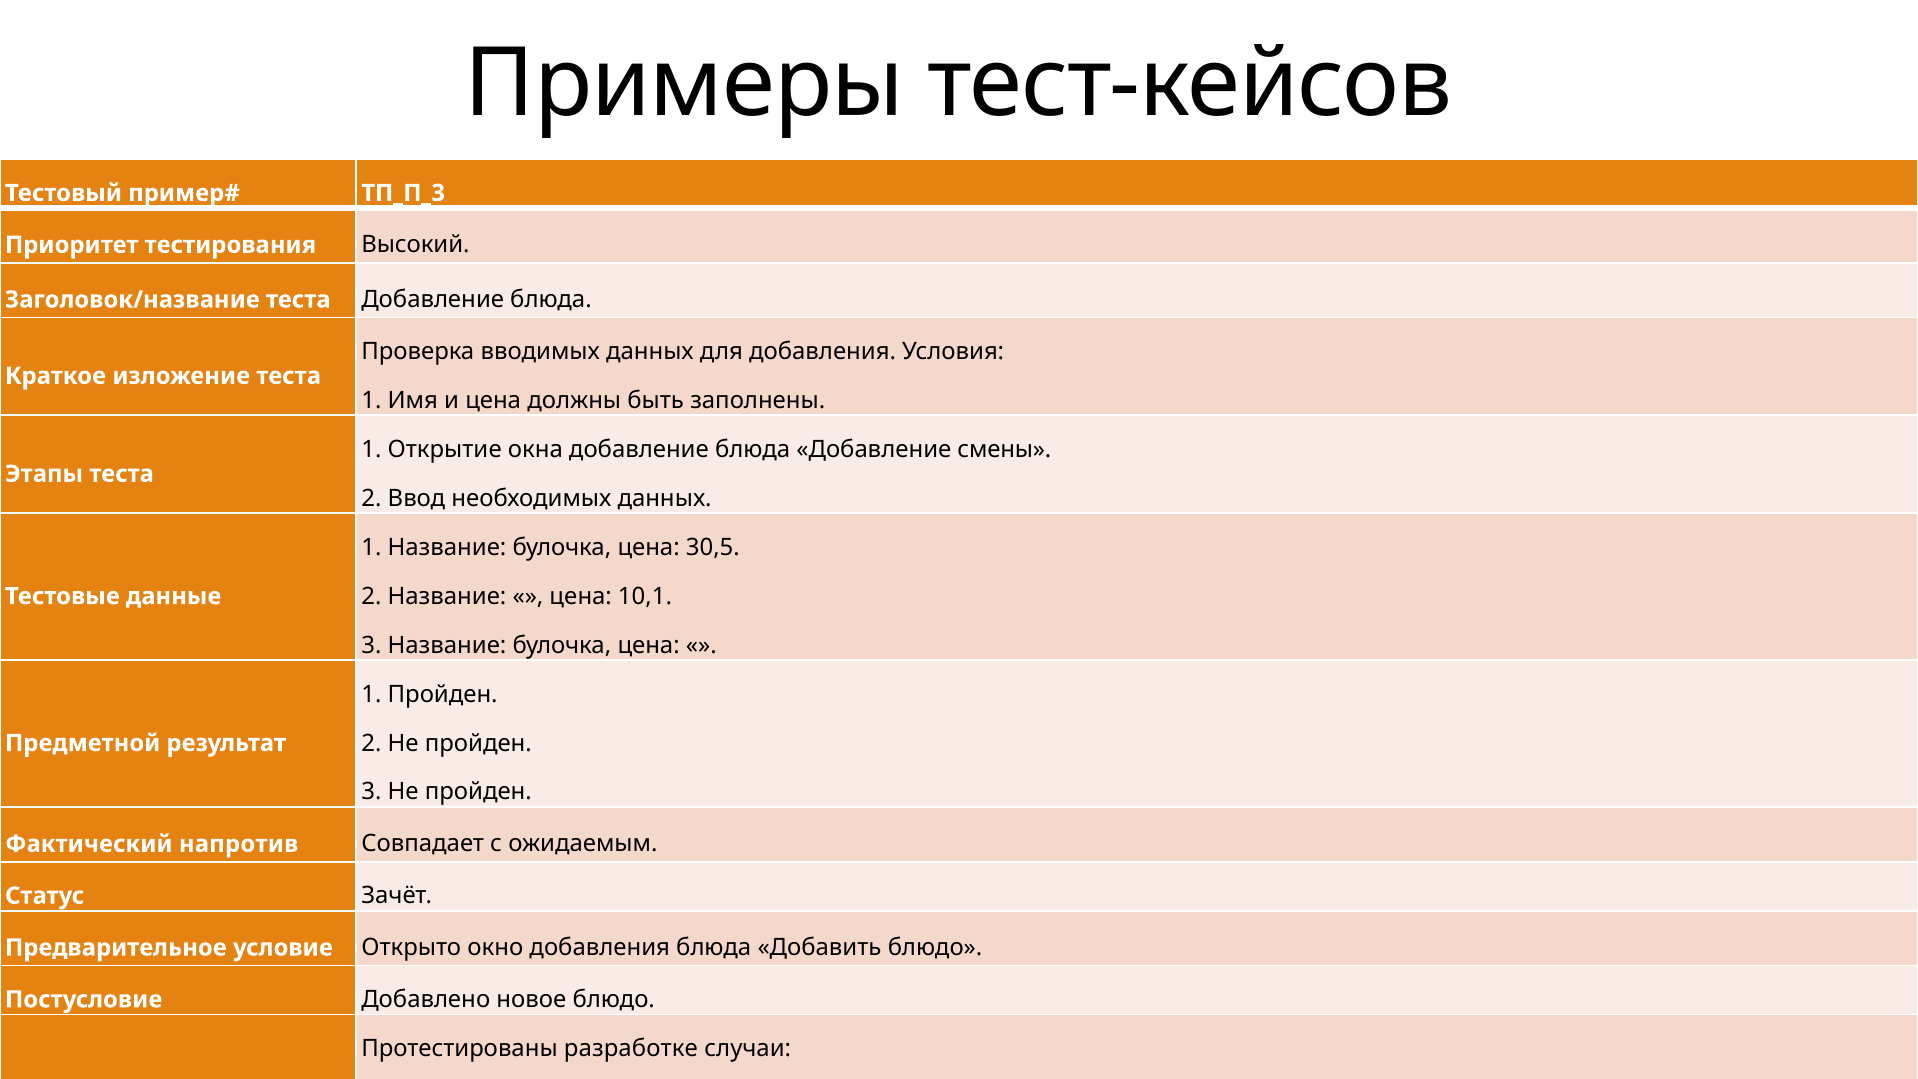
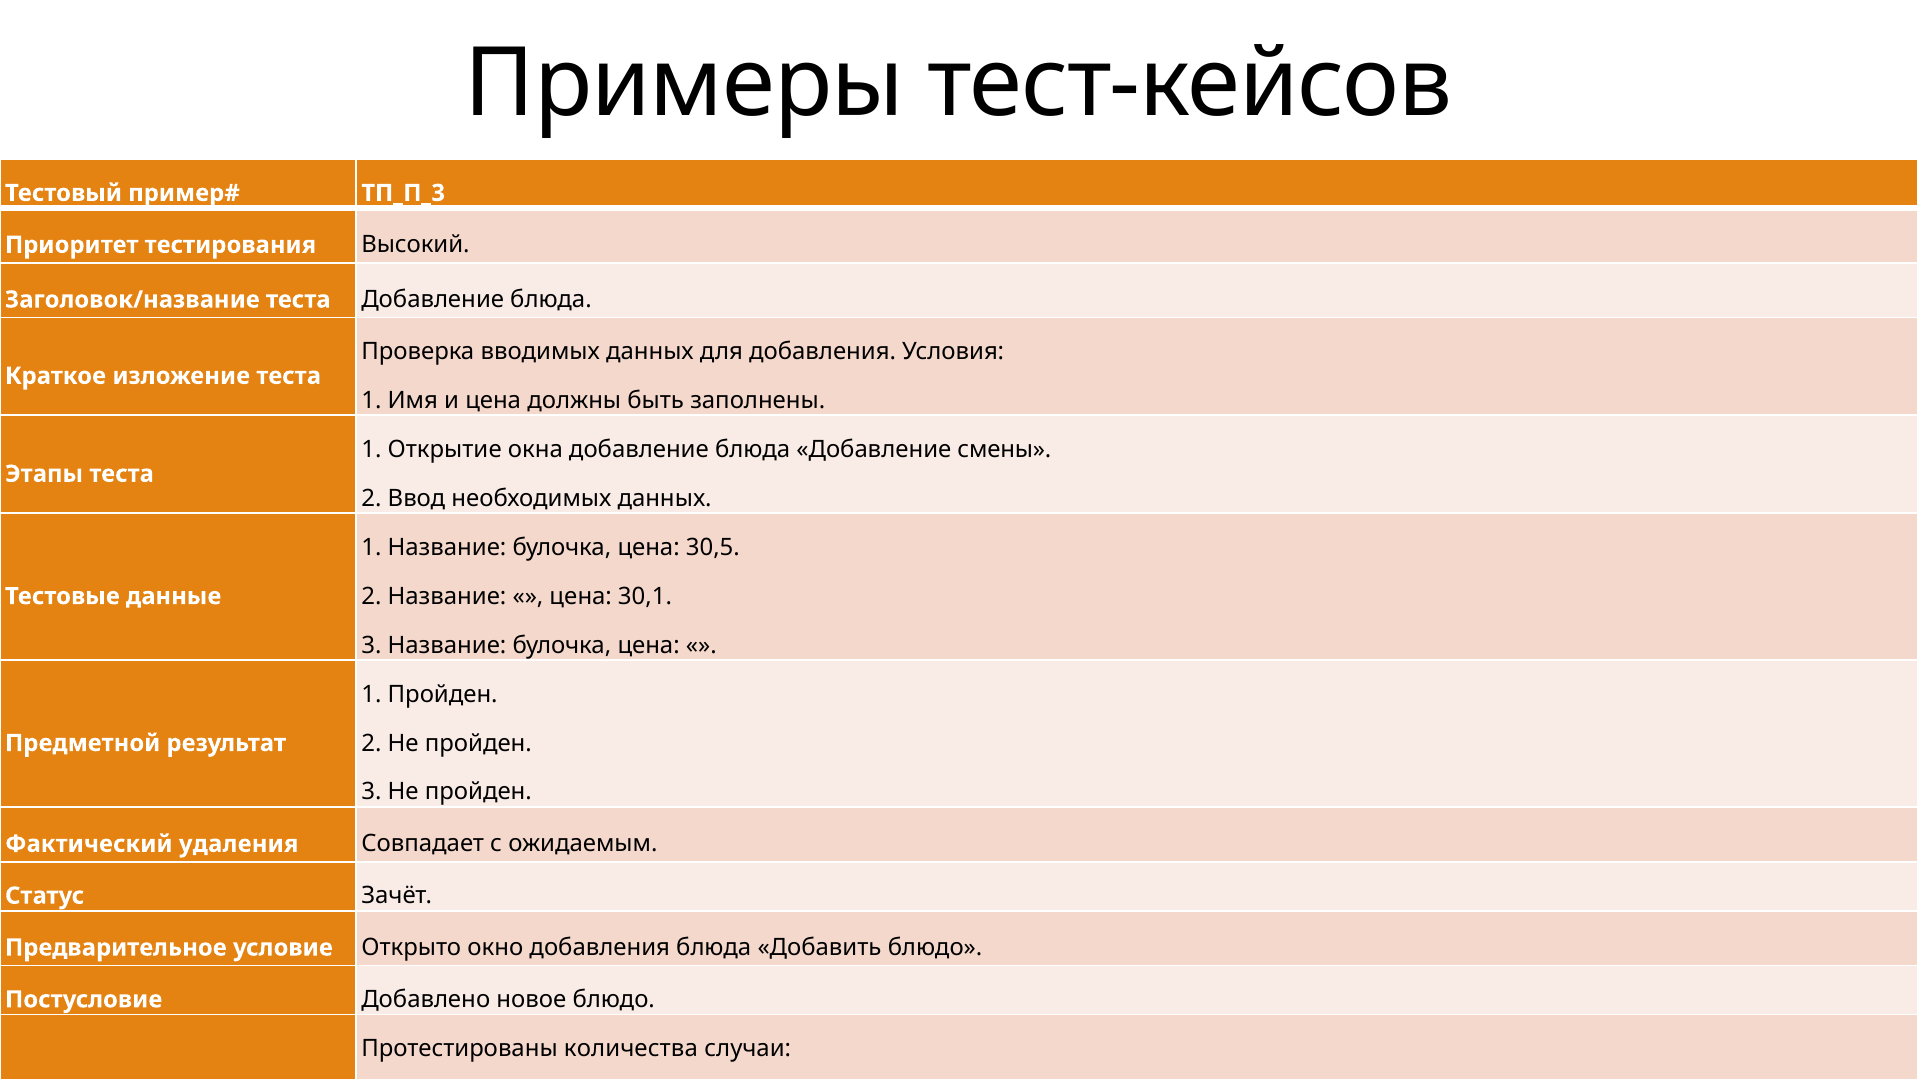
10,1: 10,1 -> 30,1
напротив: напротив -> удаления
разработке: разработке -> количества
